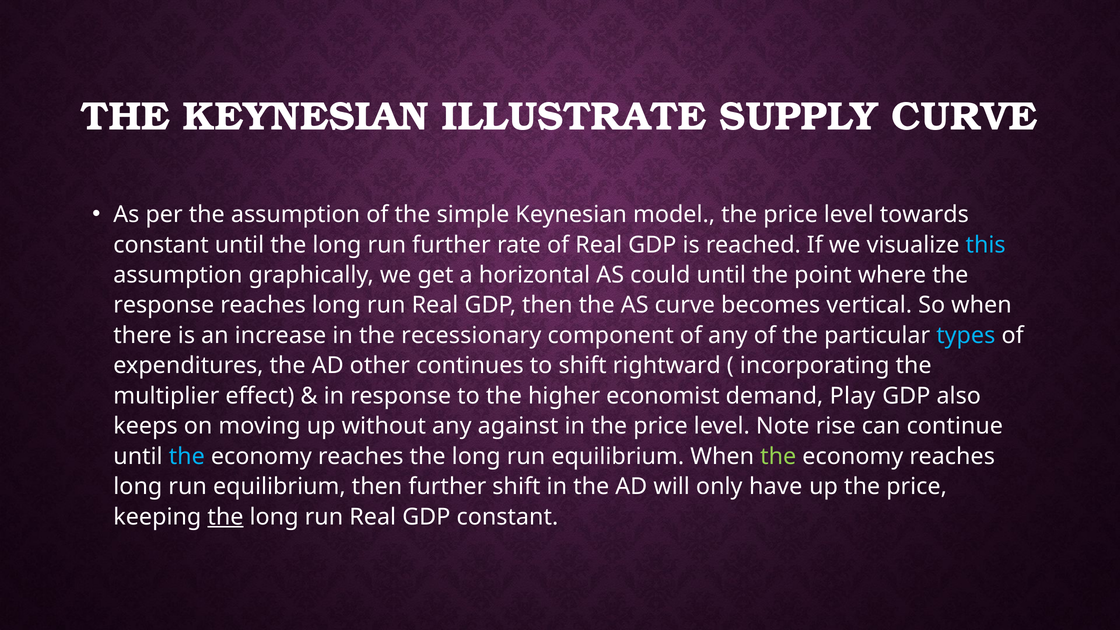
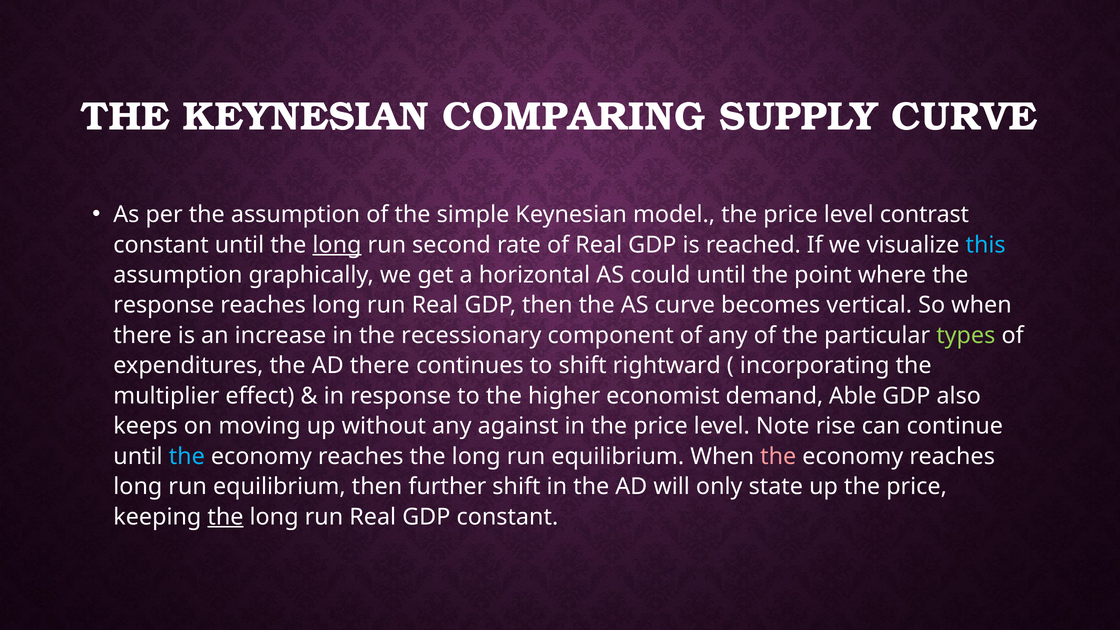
ILLUSTRATE: ILLUSTRATE -> COMPARING
towards: towards -> contrast
long at (337, 245) underline: none -> present
run further: further -> second
types colour: light blue -> light green
AD other: other -> there
Play: Play -> Able
the at (778, 456) colour: light green -> pink
have: have -> state
